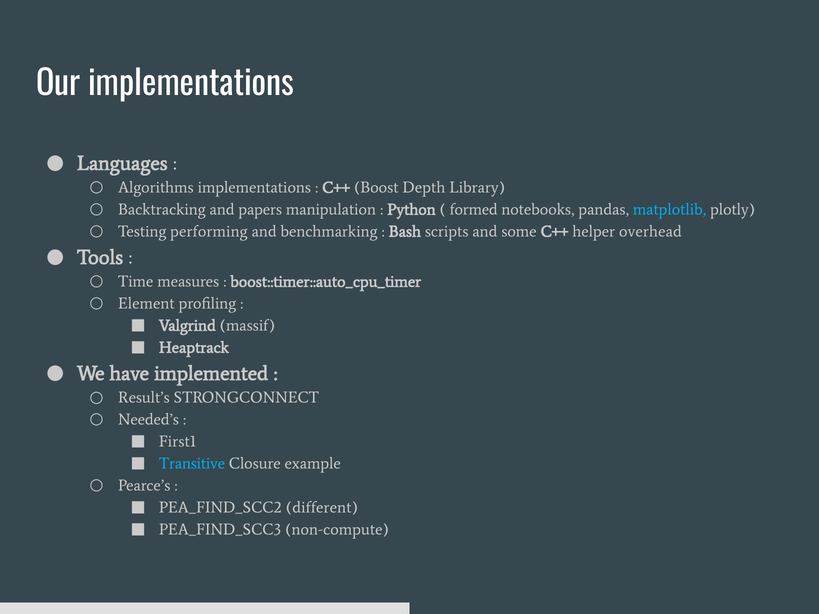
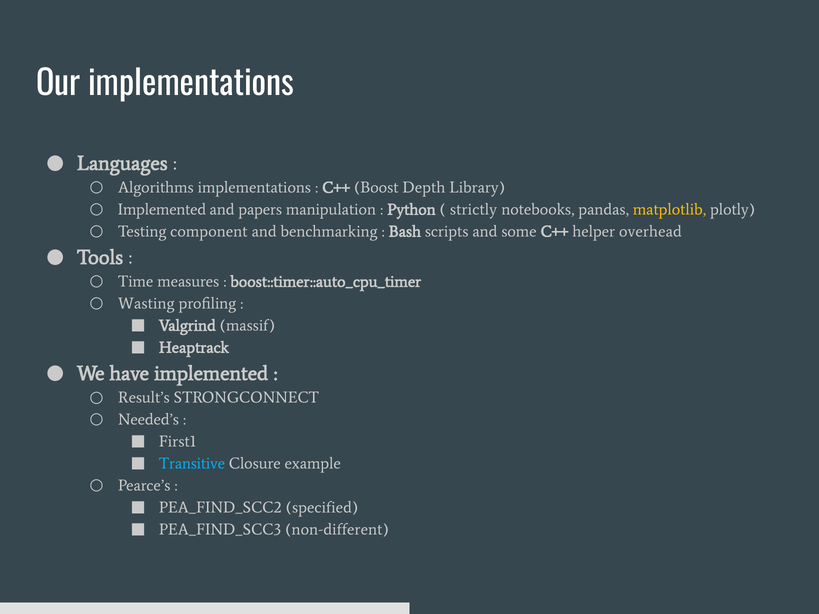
Backtracking at (162, 210): Backtracking -> Implemented
formed: formed -> strictly
matplotlib colour: light blue -> yellow
performing: performing -> component
Element: Element -> Wasting
different: different -> specified
non-compute: non-compute -> non-different
